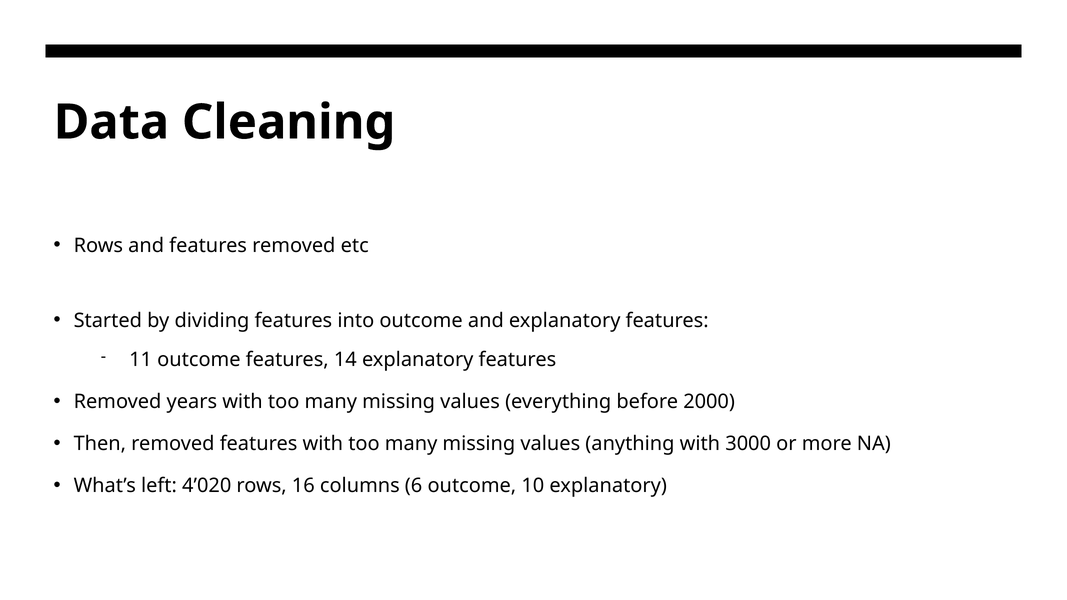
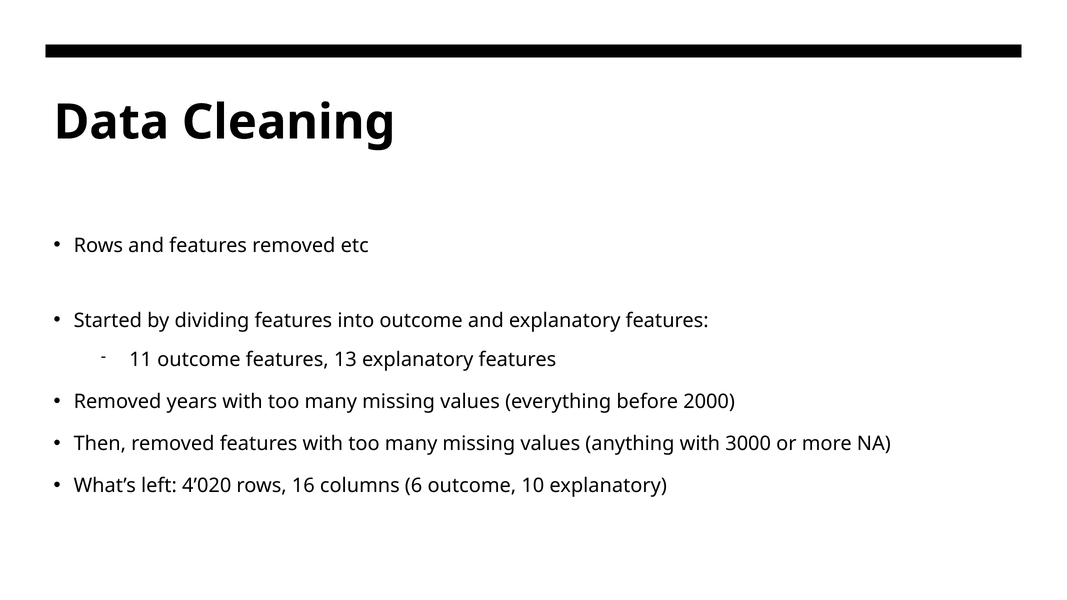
14: 14 -> 13
